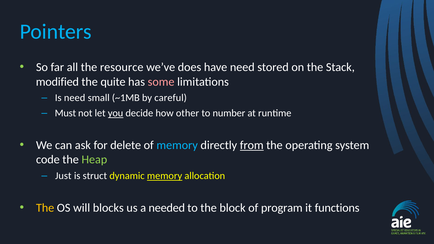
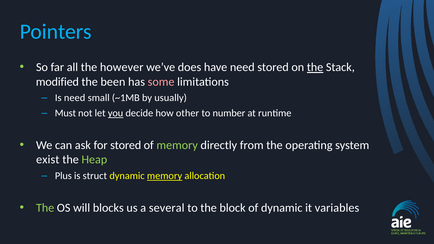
resource: resource -> however
the at (315, 67) underline: none -> present
quite: quite -> been
careful: careful -> usually
for delete: delete -> stored
memory at (177, 145) colour: light blue -> light green
from underline: present -> none
code: code -> exist
Just: Just -> Plus
The at (45, 208) colour: yellow -> light green
needed: needed -> several
of program: program -> dynamic
functions: functions -> variables
